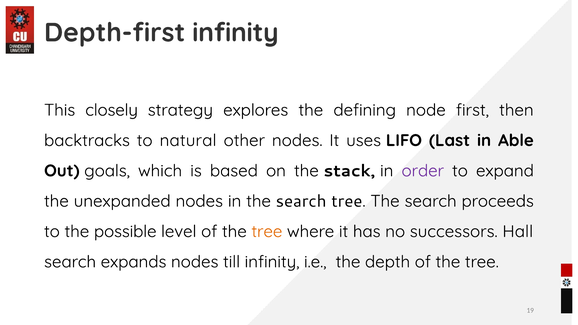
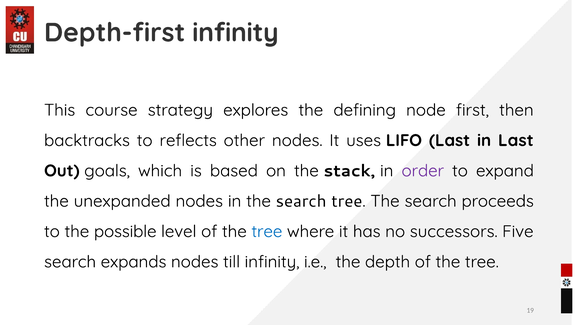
closely: closely -> course
natural: natural -> reflects
in Able: Able -> Last
tree at (267, 232) colour: orange -> blue
Hall: Hall -> Five
